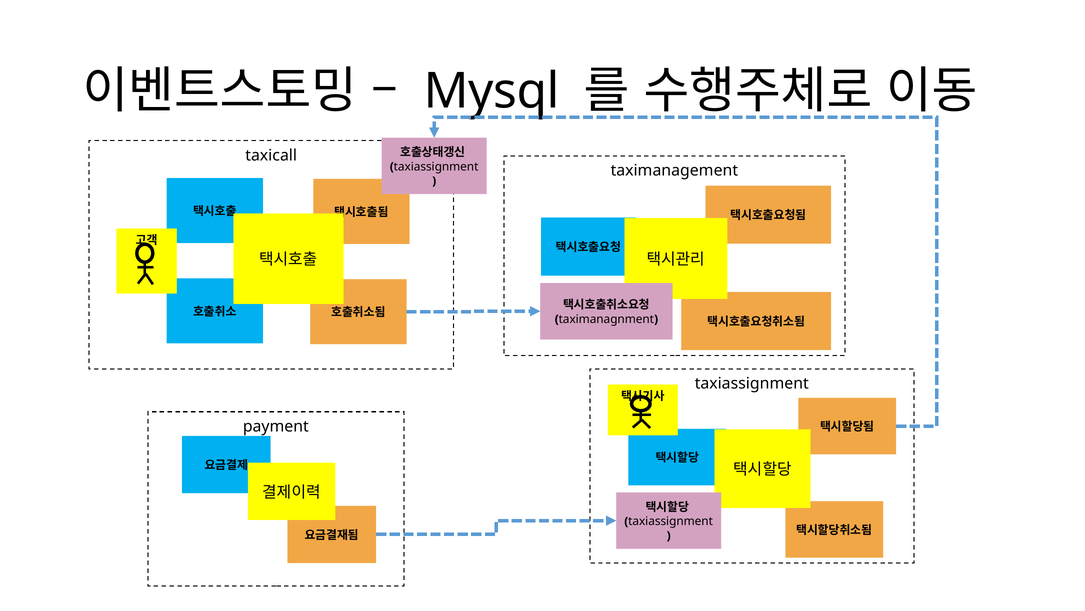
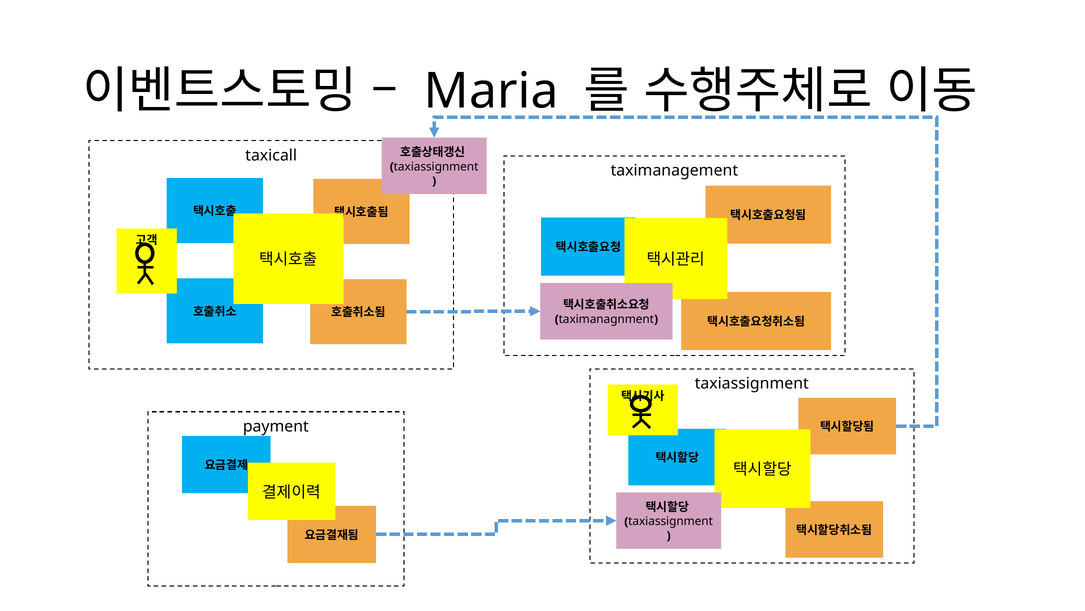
Mysql: Mysql -> Maria
